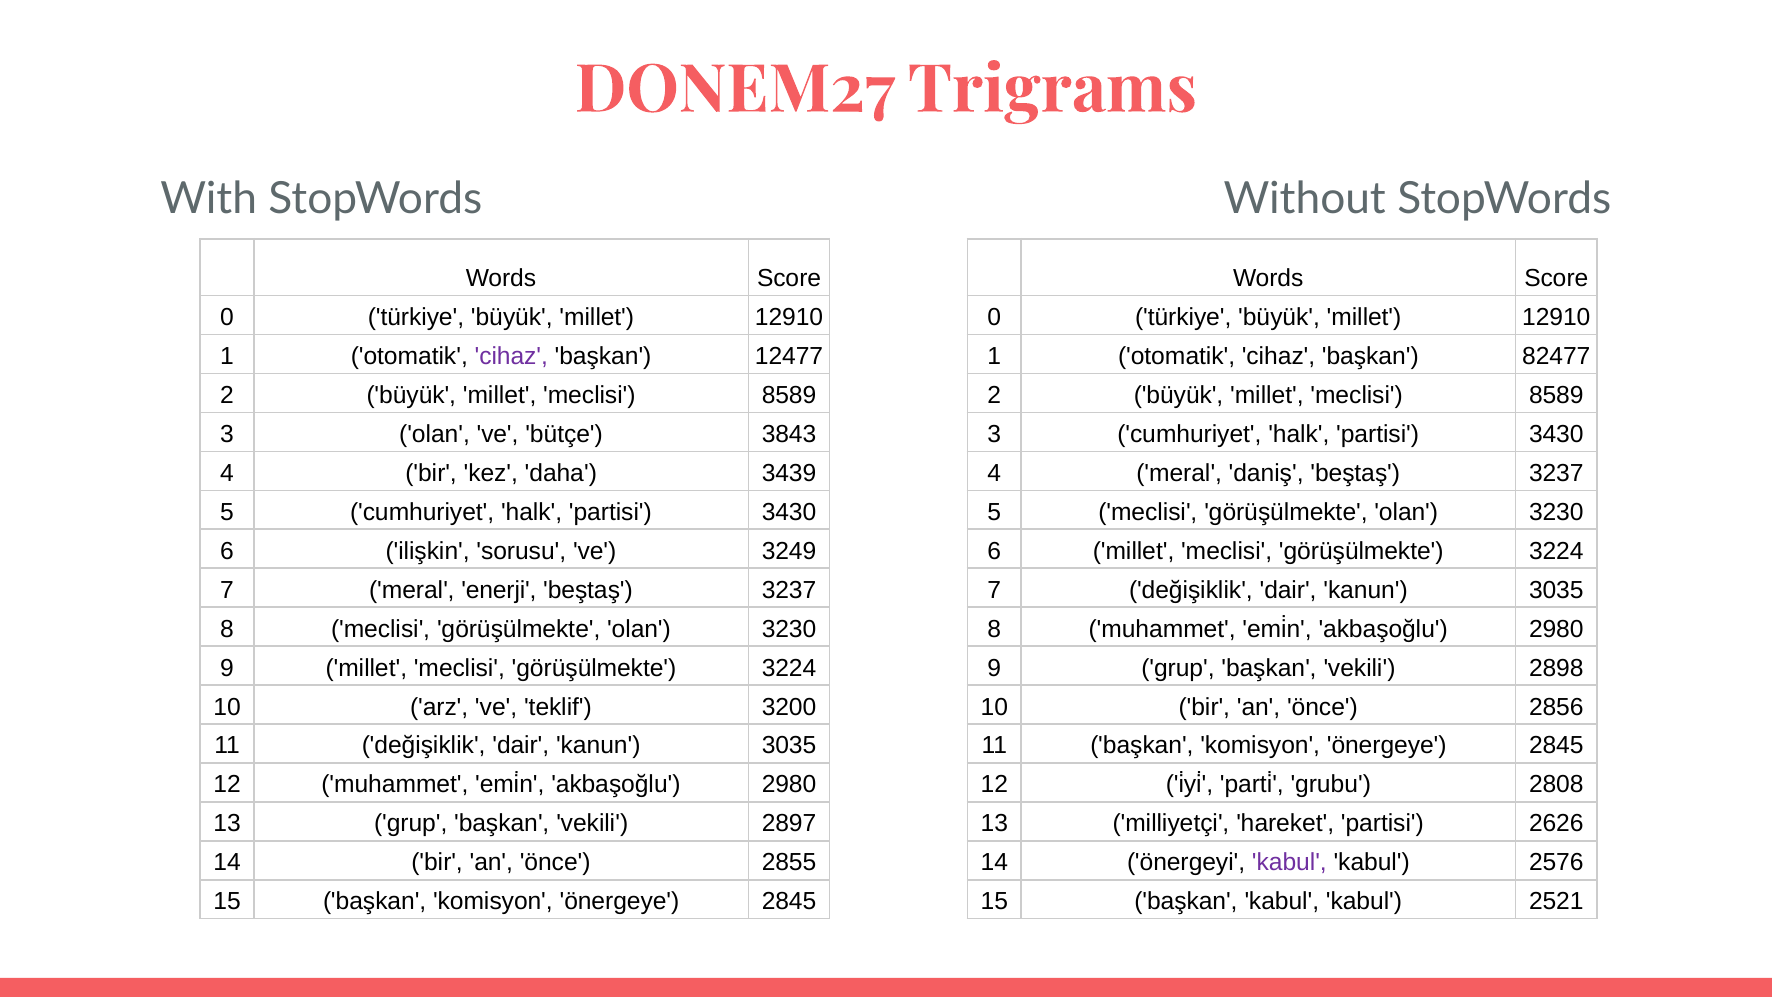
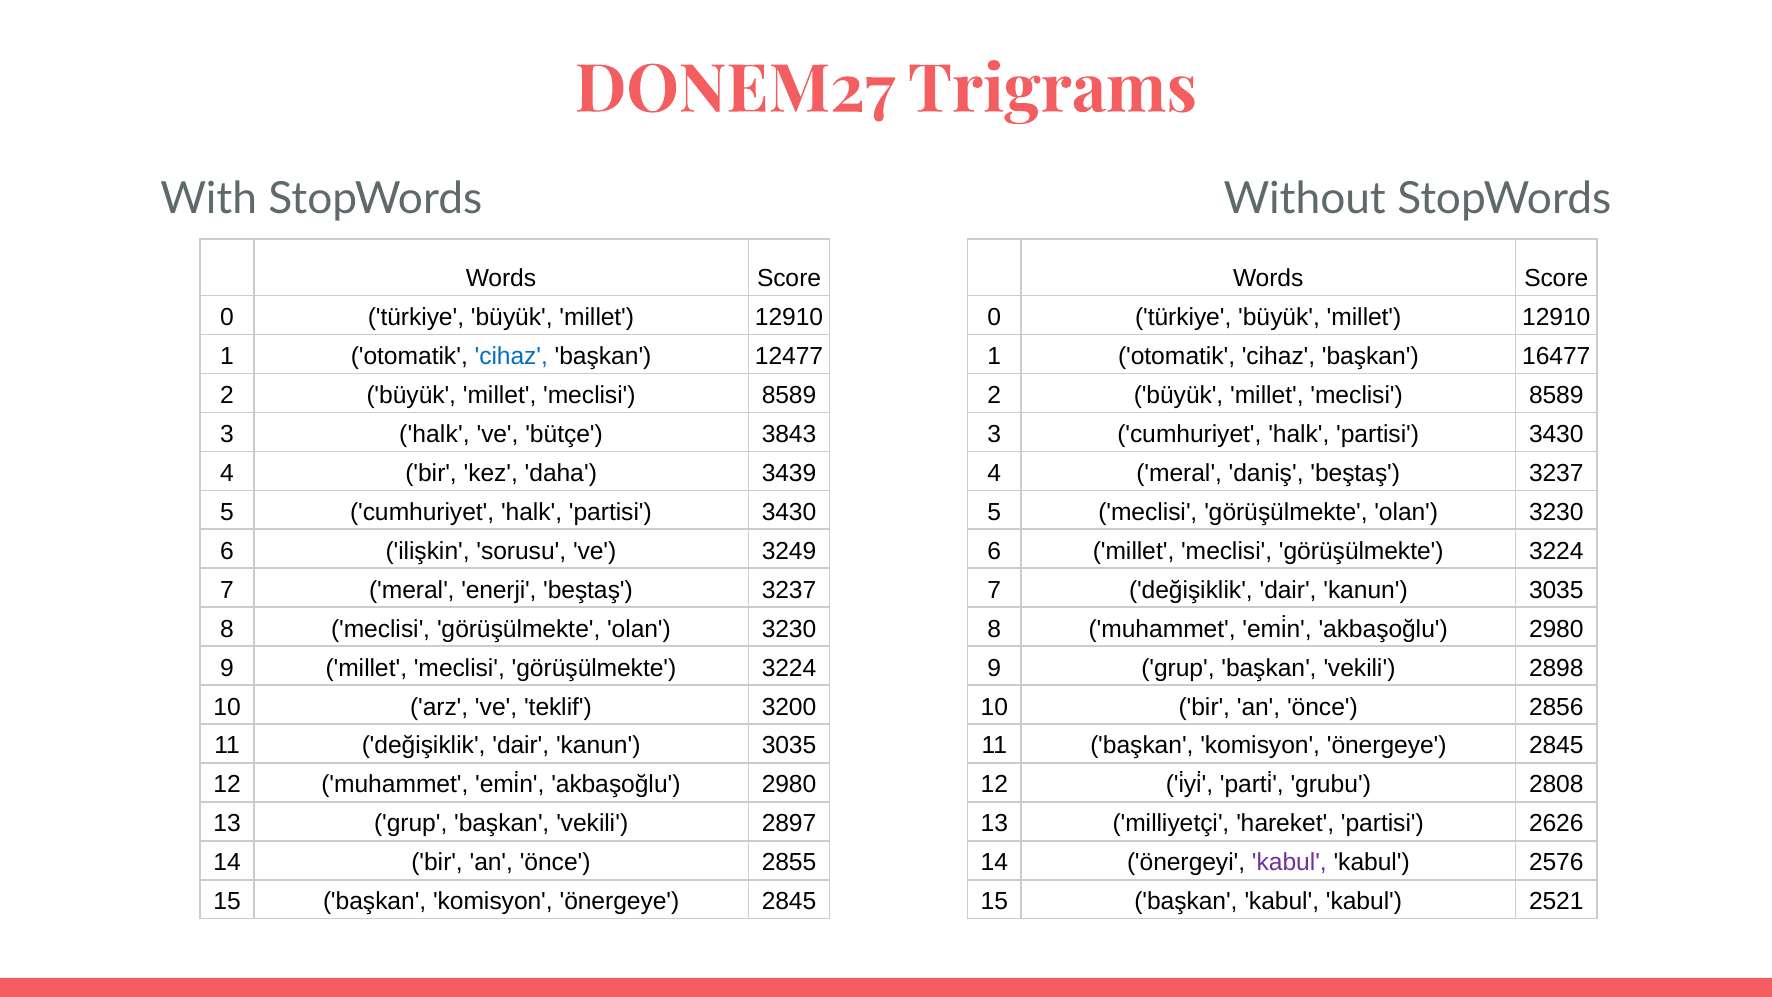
cihaz at (511, 356) colour: purple -> blue
82477: 82477 -> 16477
3 olan: olan -> halk
